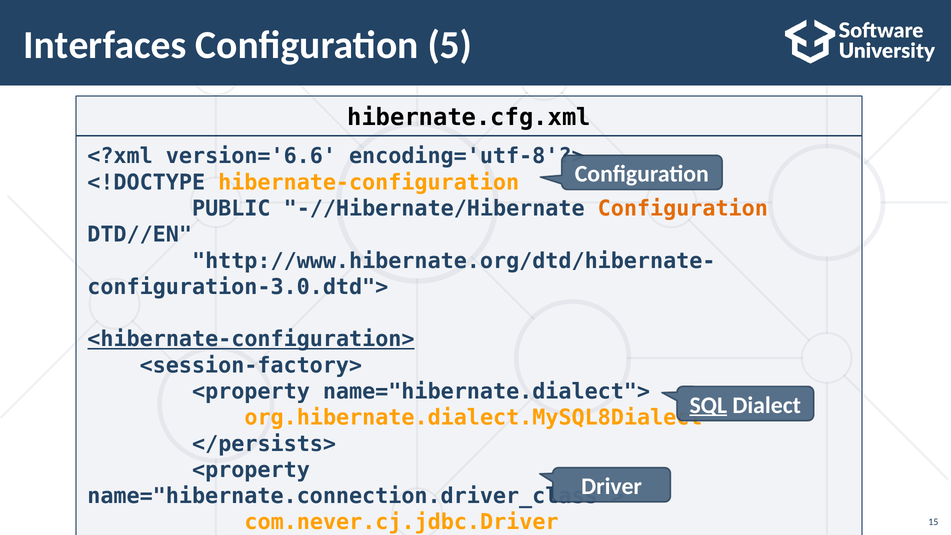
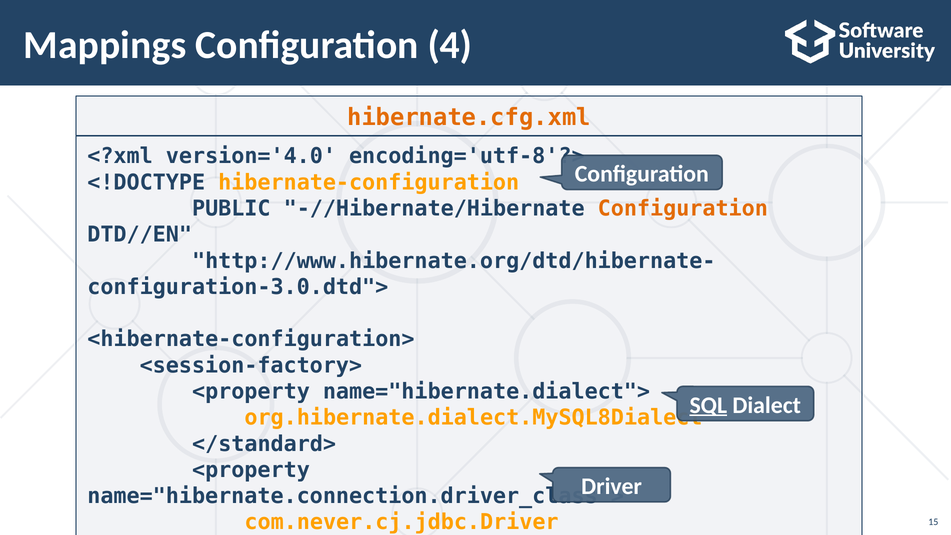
Interfaces: Interfaces -> Mappings
5: 5 -> 4
hibernate.cfg.xml colour: black -> orange
version='6.6: version='6.6 -> version='4.0
<hibernate-configuration> underline: present -> none
</persists>: </persists> -> </standard>
